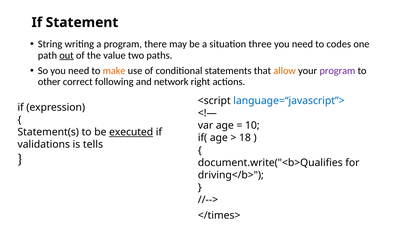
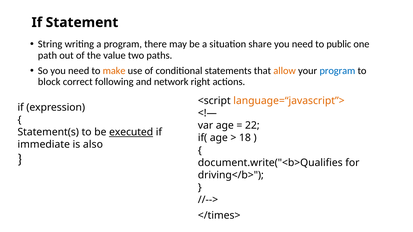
three: three -> share
codes: codes -> public
out underline: present -> none
program at (337, 71) colour: purple -> blue
other: other -> block
language=“javascript”> colour: blue -> orange
10: 10 -> 22
validations: validations -> immediate
tells: tells -> also
